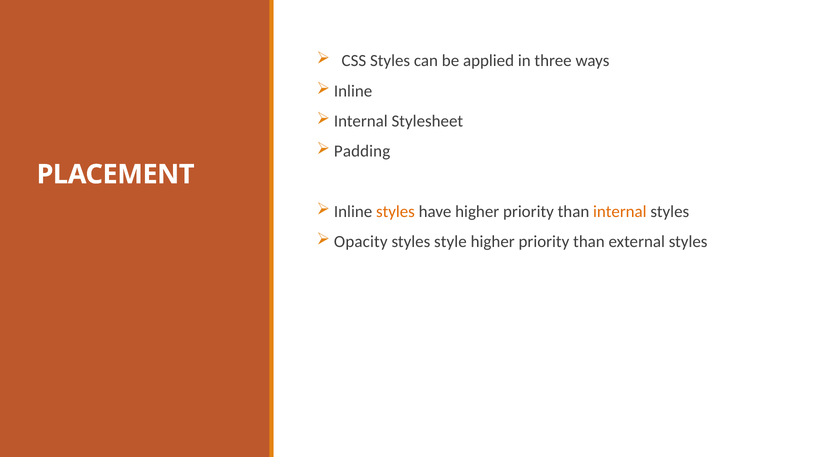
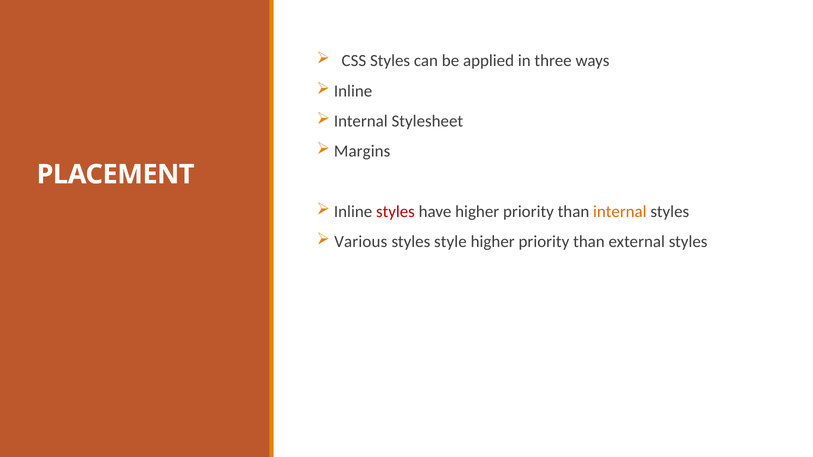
Padding: Padding -> Margins
styles at (395, 212) colour: orange -> red
Opacity: Opacity -> Various
